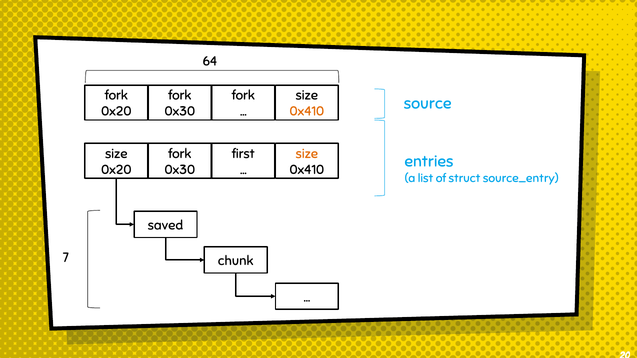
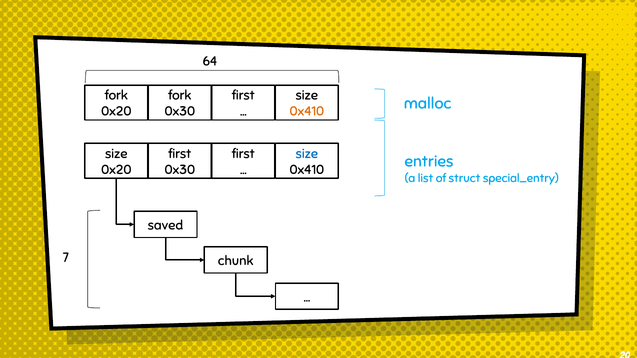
fork at (243, 96): fork -> first
source: source -> malloc
fork at (180, 154): fork -> first
size at (307, 154) colour: orange -> blue
source_entry: source_entry -> special_entry
